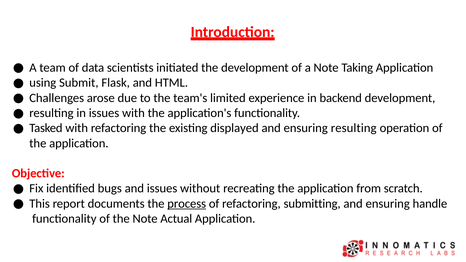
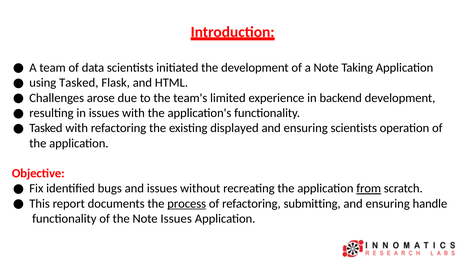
using Submit: Submit -> Tasked
ensuring resulting: resulting -> scientists
from underline: none -> present
Note Actual: Actual -> Issues
